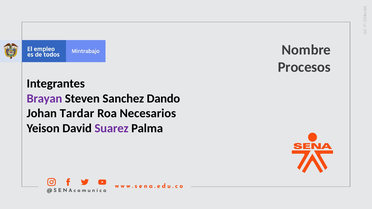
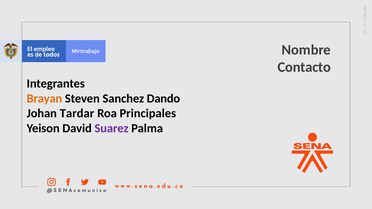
Procesos: Procesos -> Contacto
Brayan colour: purple -> orange
Necesarios: Necesarios -> Principales
